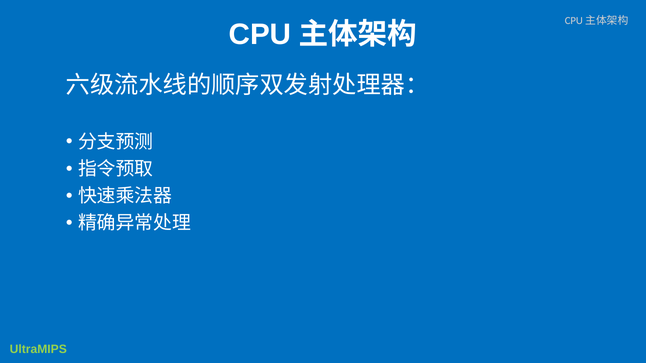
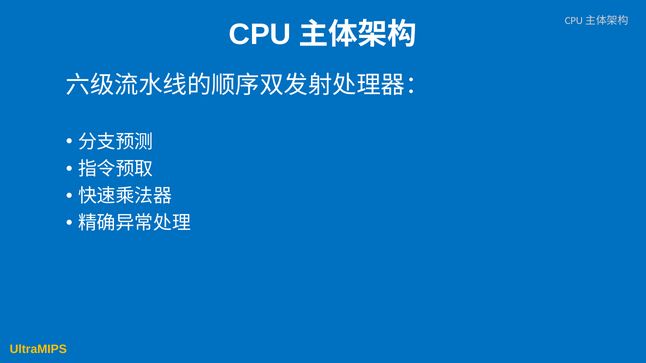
UltraMIPS colour: light green -> yellow
